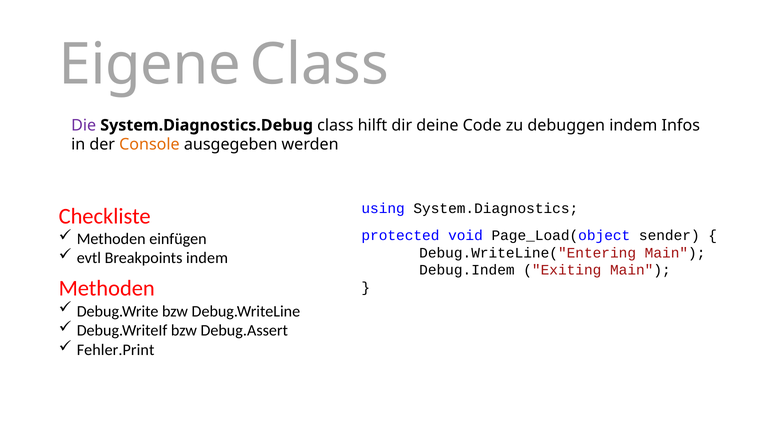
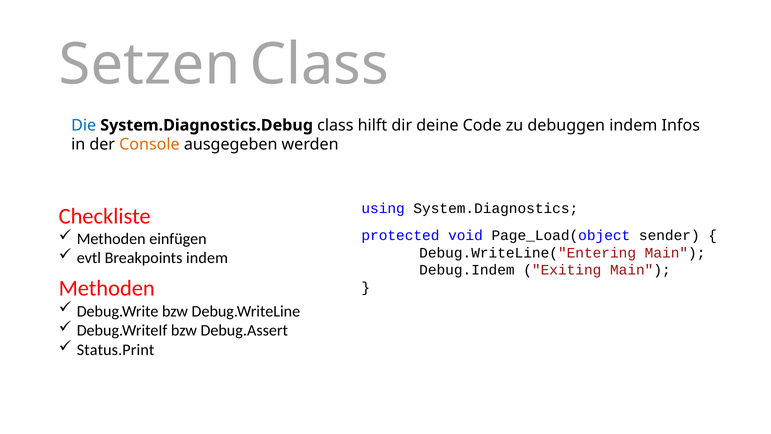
Eigene: Eigene -> Setzen
Die colour: purple -> blue
Fehler.Print: Fehler.Print -> Status.Print
